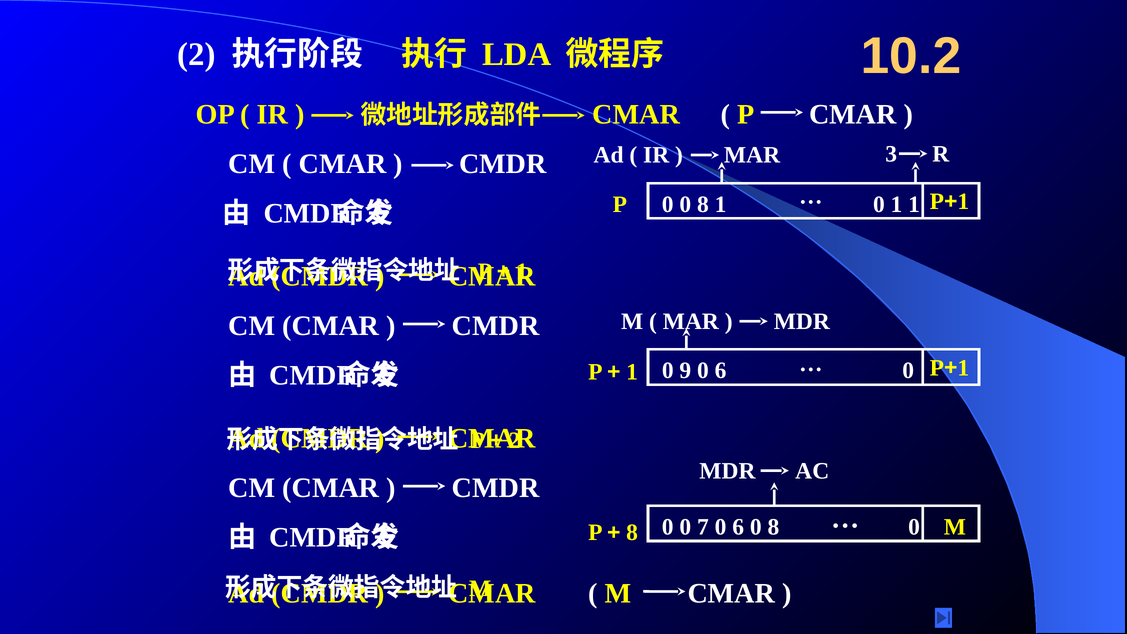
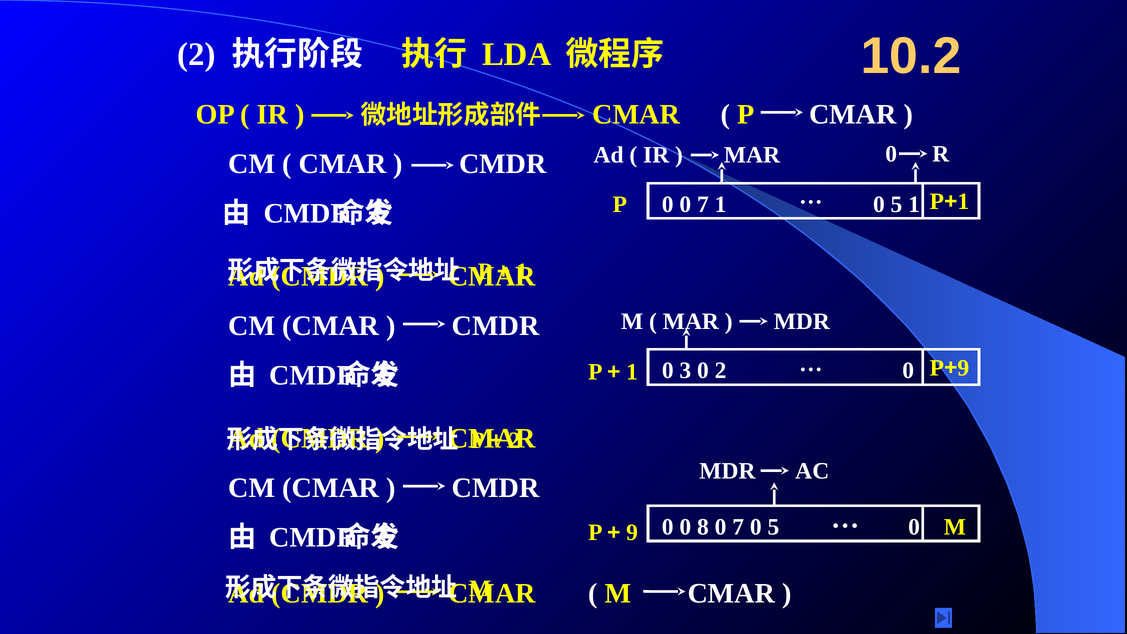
MAR 3: 3 -> 0
0 0 8: 8 -> 7
1 0 1: 1 -> 5
9: 9 -> 3
6 at (721, 371): 6 -> 2
1 at (963, 368): 1 -> 9
7: 7 -> 8
6 at (738, 527): 6 -> 7
8 at (773, 527): 8 -> 5
8 at (632, 533): 8 -> 9
